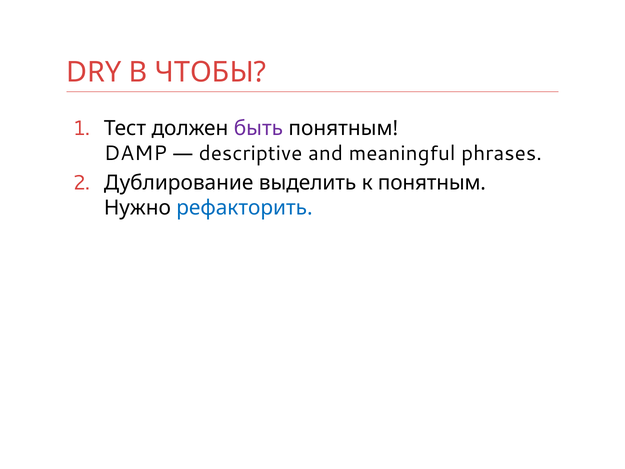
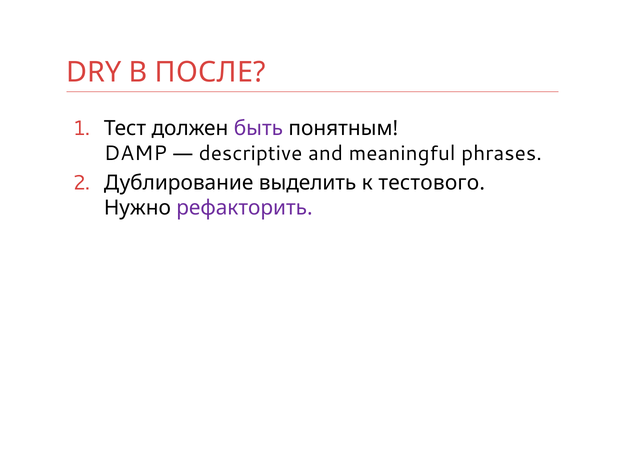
ЧТОБЫ: ЧТОБЫ -> ПОСЛЕ
к понятным: понятным -> тестового
рефакторить colour: blue -> purple
